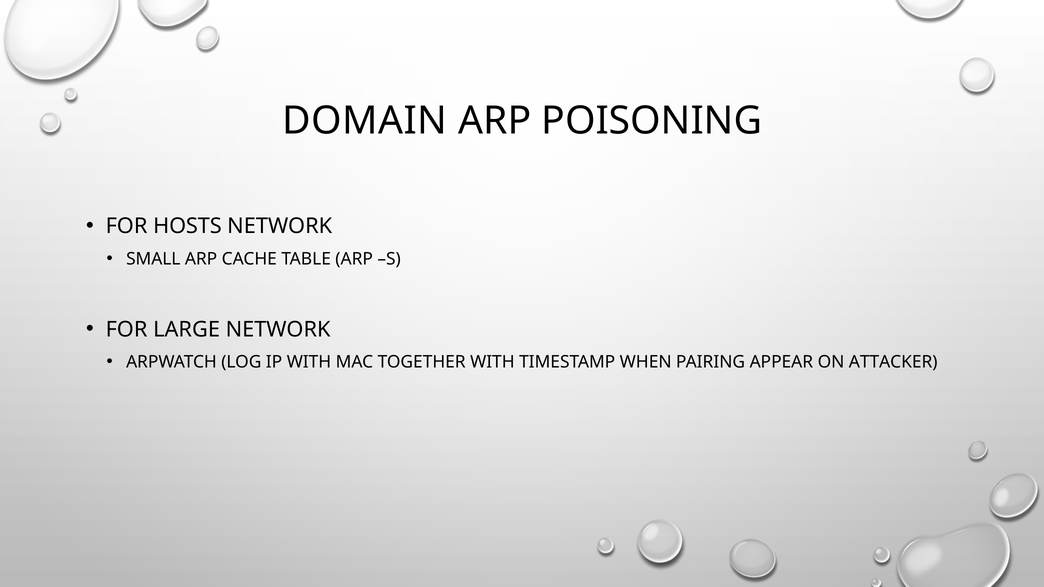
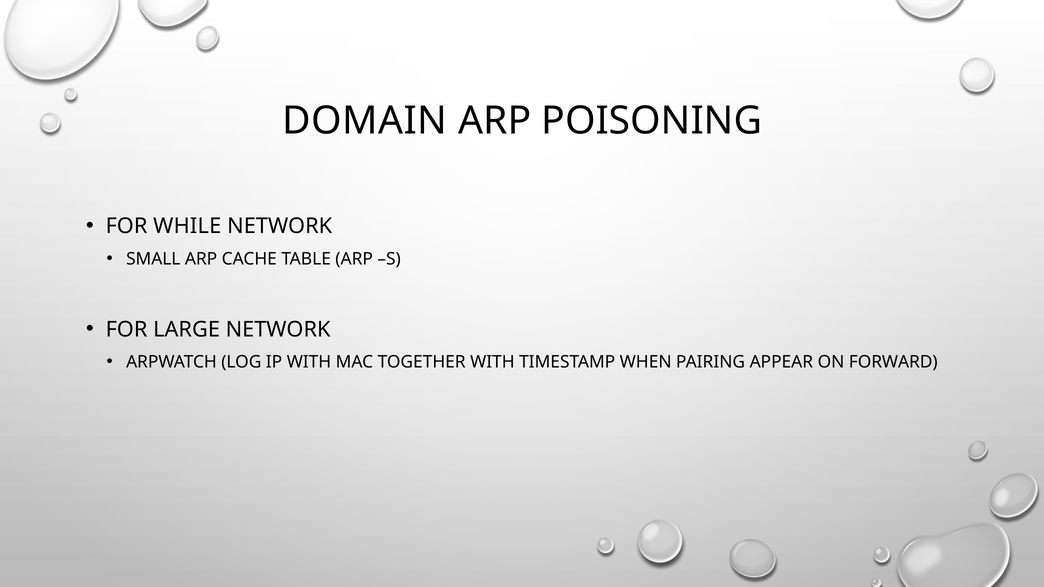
HOSTS: HOSTS -> WHILE
ATTACKER: ATTACKER -> FORWARD
